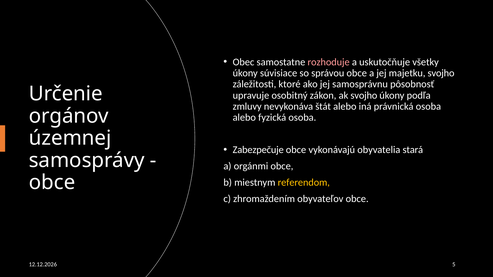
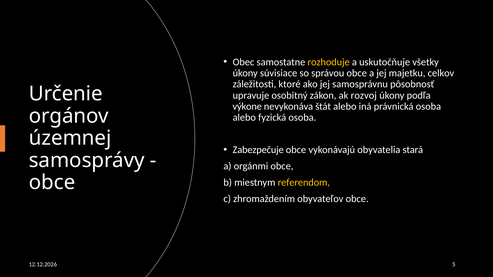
rozhoduje colour: pink -> yellow
majetku svojho: svojho -> celkov
ak svojho: svojho -> rozvoj
zmluvy: zmluvy -> výkone
